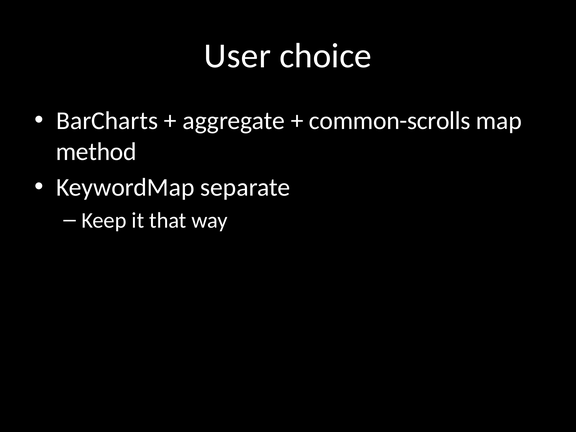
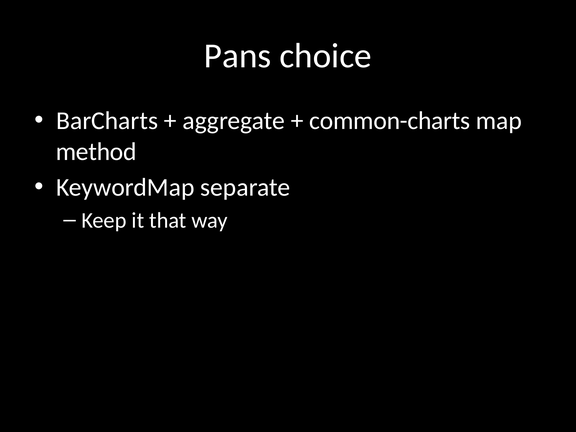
User: User -> Pans
common-scrolls: common-scrolls -> common-charts
